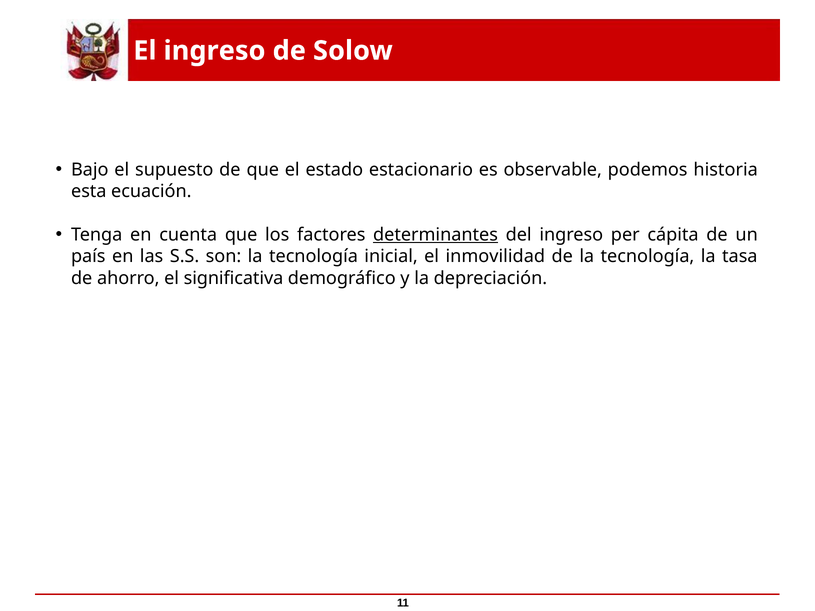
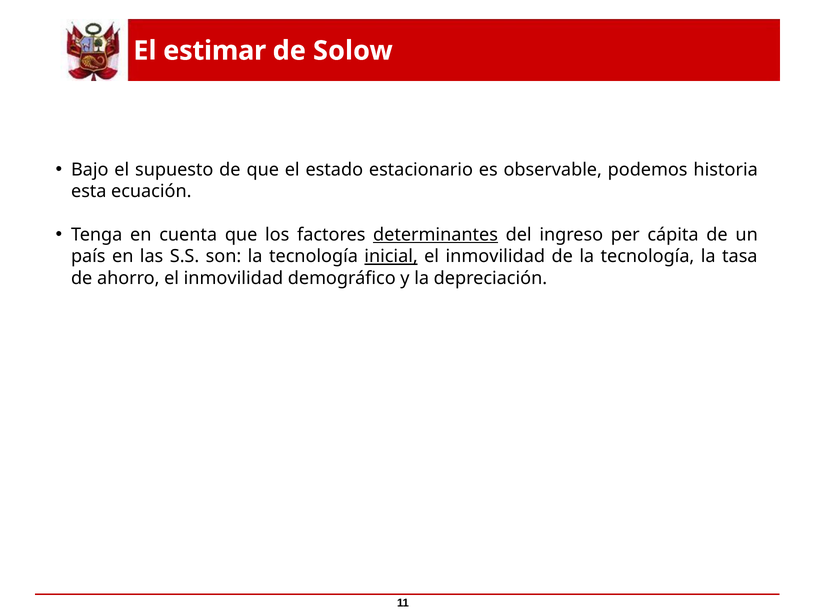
El ingreso: ingreso -> estimar
inicial underline: none -> present
ahorro el significativa: significativa -> inmovilidad
